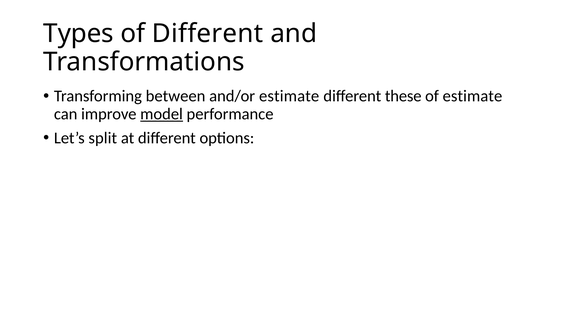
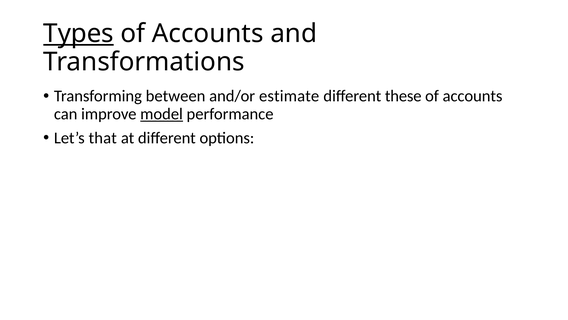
Types underline: none -> present
Different at (208, 34): Different -> Accounts
estimate at (472, 96): estimate -> accounts
split: split -> that
